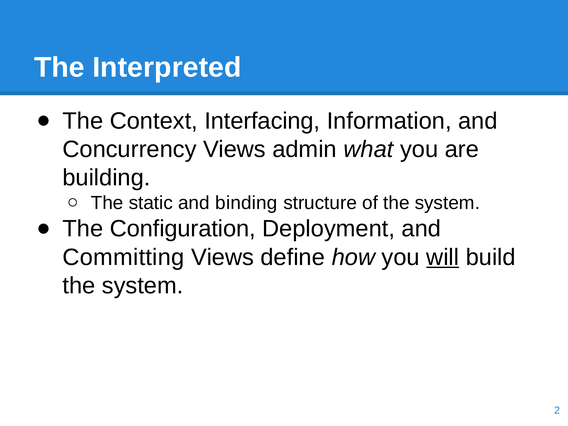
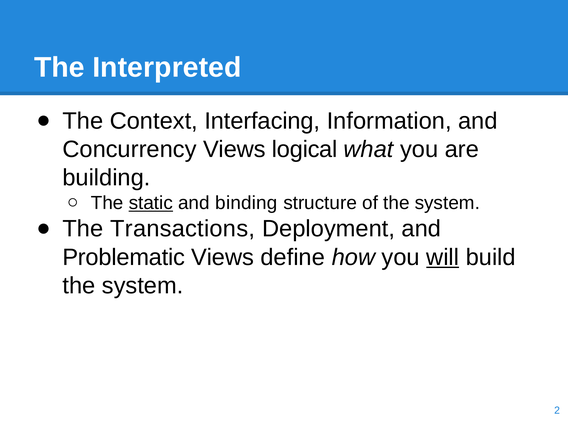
admin: admin -> logical
static underline: none -> present
Configuration: Configuration -> Transactions
Committing: Committing -> Problematic
